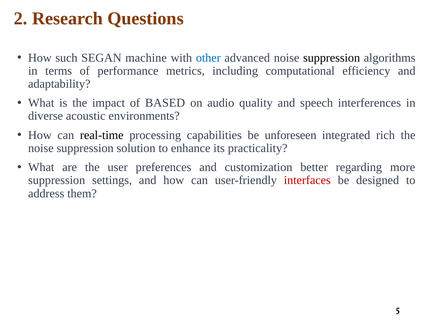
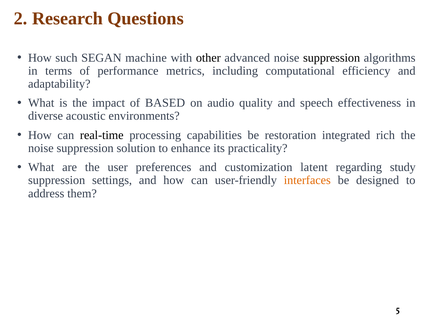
other colour: blue -> black
interferences: interferences -> effectiveness
unforeseen: unforeseen -> restoration
better: better -> latent
more: more -> study
interfaces colour: red -> orange
